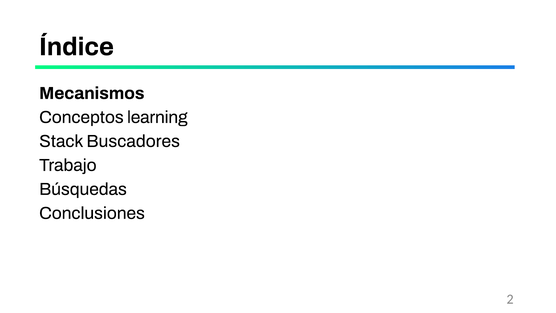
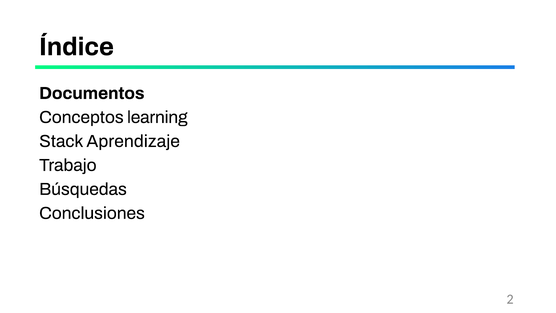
Mecanismos: Mecanismos -> Documentos
Buscadores: Buscadores -> Aprendizaje
